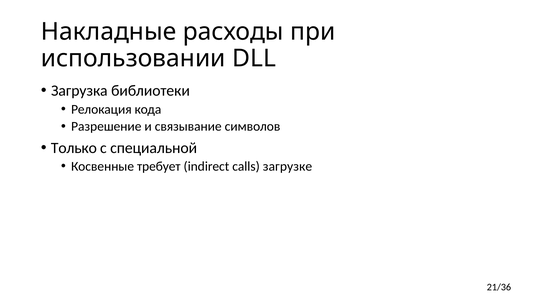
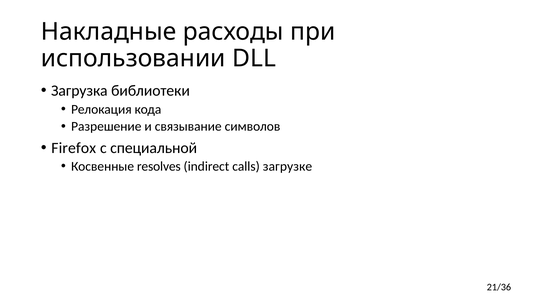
Только: Только -> Firefox
требует: требует -> resolves
